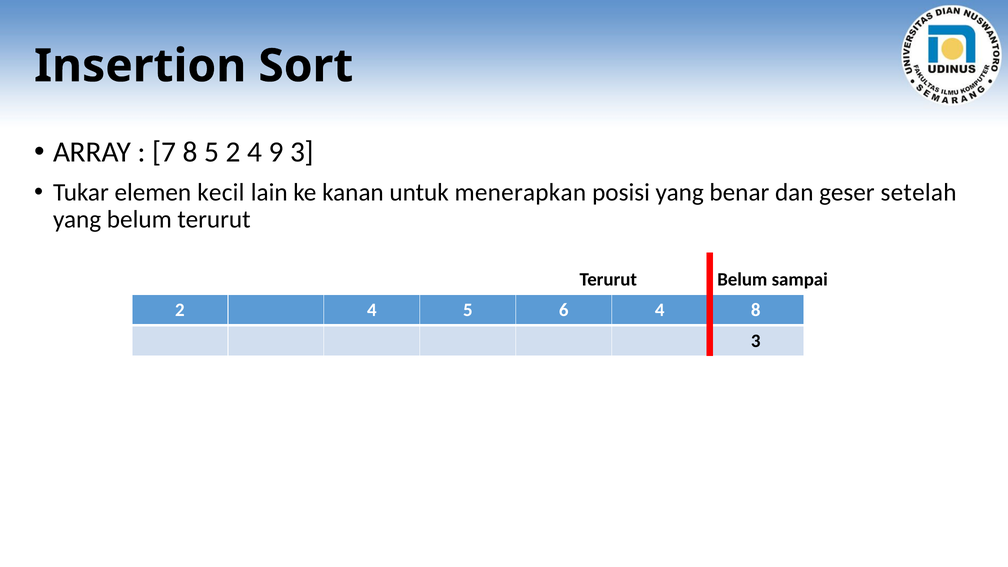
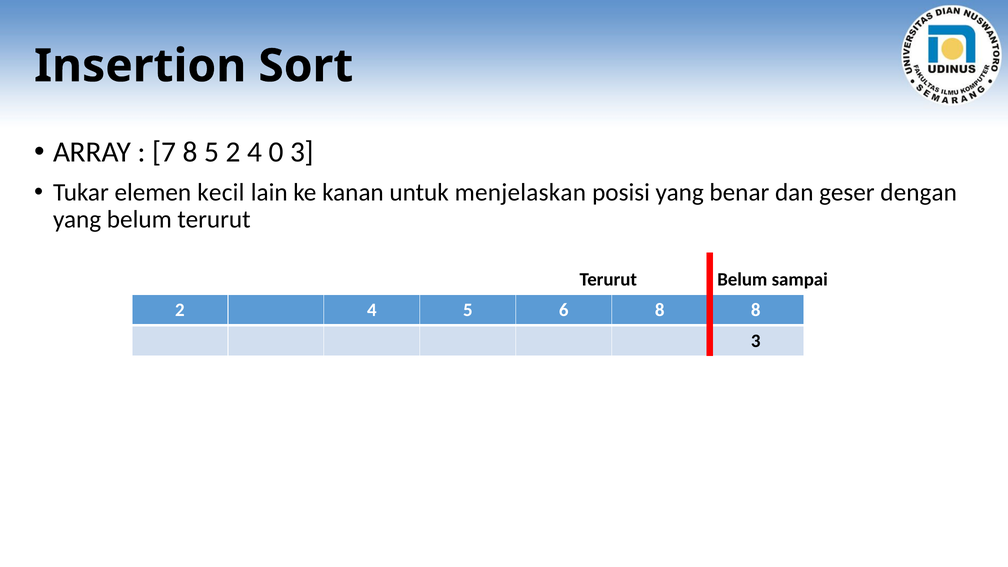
9: 9 -> 0
menerapkan: menerapkan -> menjelaskan
setelah: setelah -> dengan
6 4: 4 -> 8
